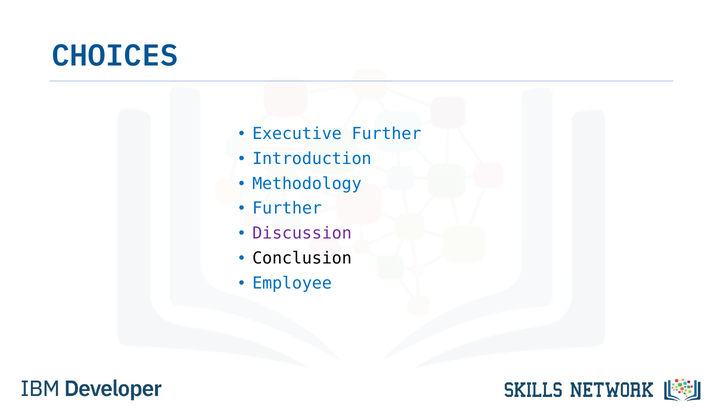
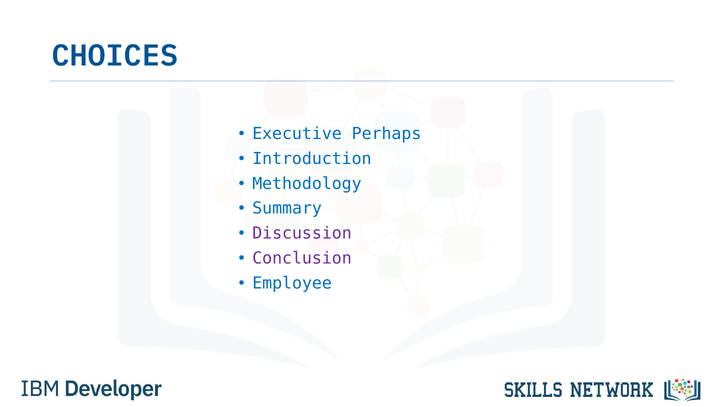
Executive Further: Further -> Perhaps
Further at (287, 208): Further -> Summary
Conclusion colour: black -> purple
